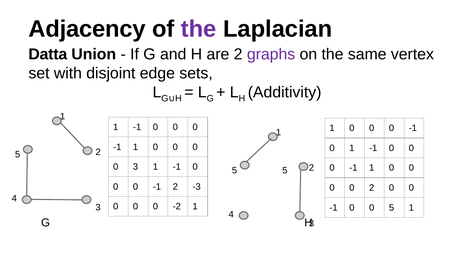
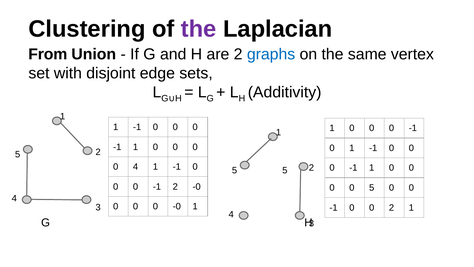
Adjacency: Adjacency -> Clustering
Datta: Datta -> From
graphs colour: purple -> blue
0 3: 3 -> 4
2 -3: -3 -> -0
0 2: 2 -> 5
0 -2: -2 -> -0
0 5: 5 -> 2
